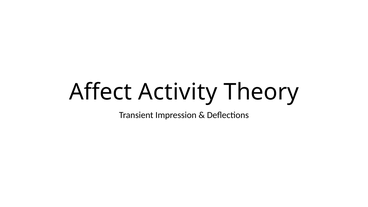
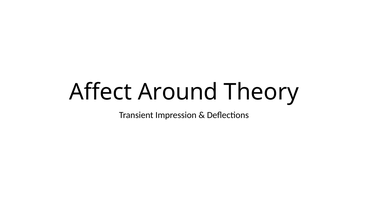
Activity: Activity -> Around
